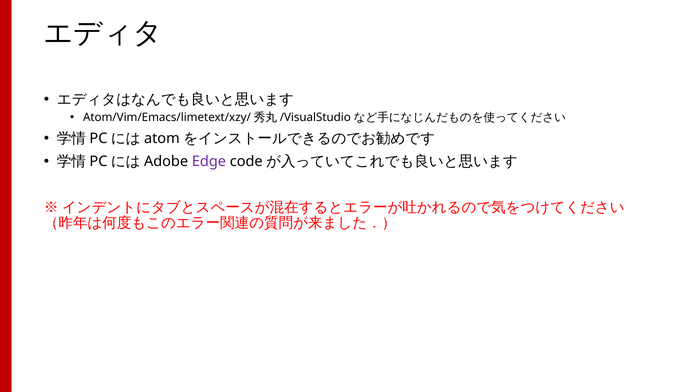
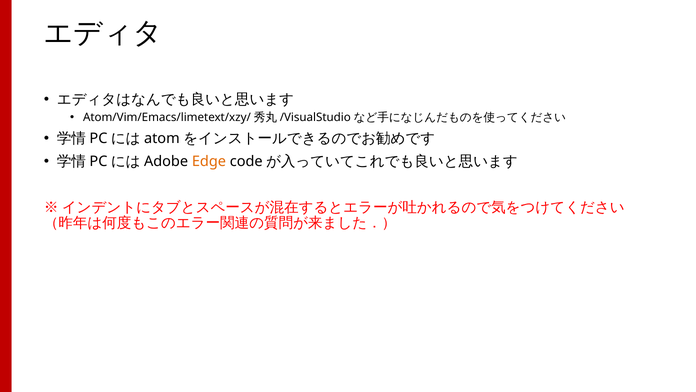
Edge colour: purple -> orange
